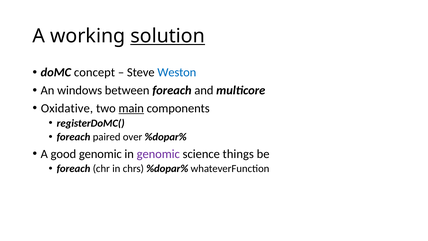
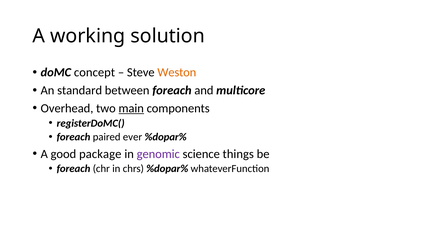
solution underline: present -> none
Weston colour: blue -> orange
windows: windows -> standard
Oxidative: Oxidative -> Overhead
over: over -> ever
good genomic: genomic -> package
